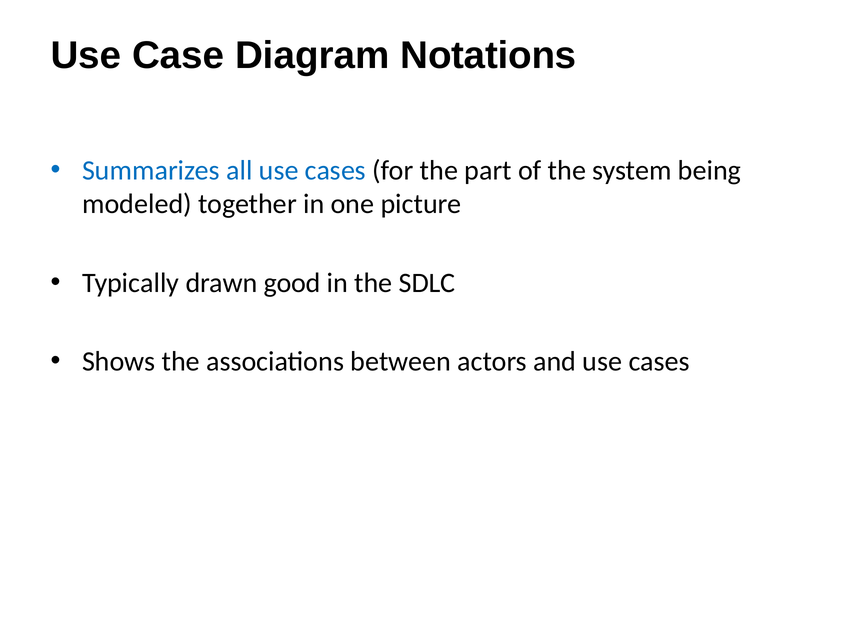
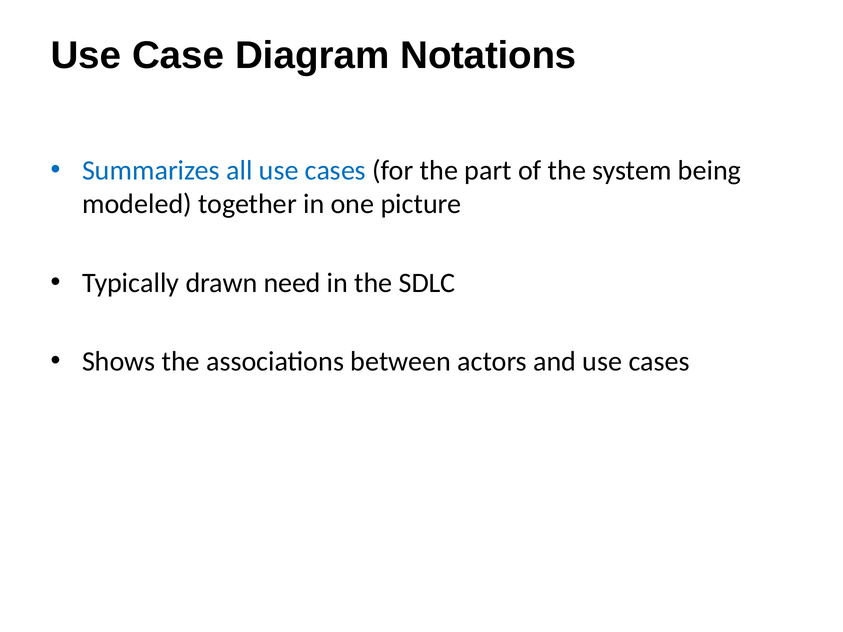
good: good -> need
